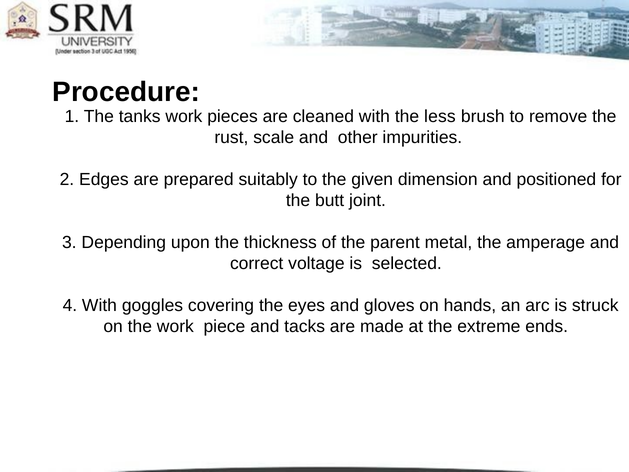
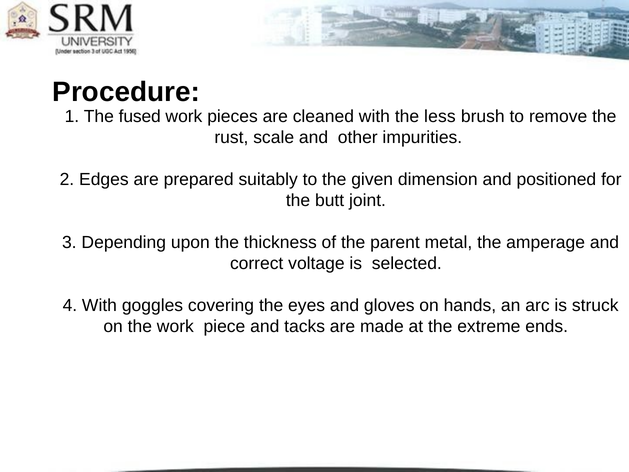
tanks: tanks -> fused
